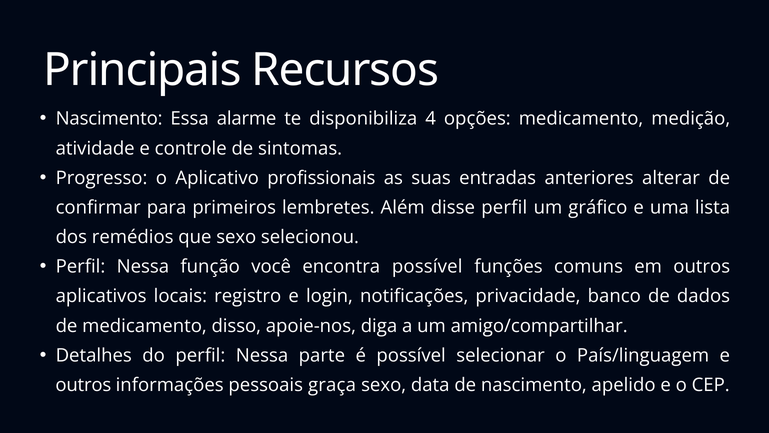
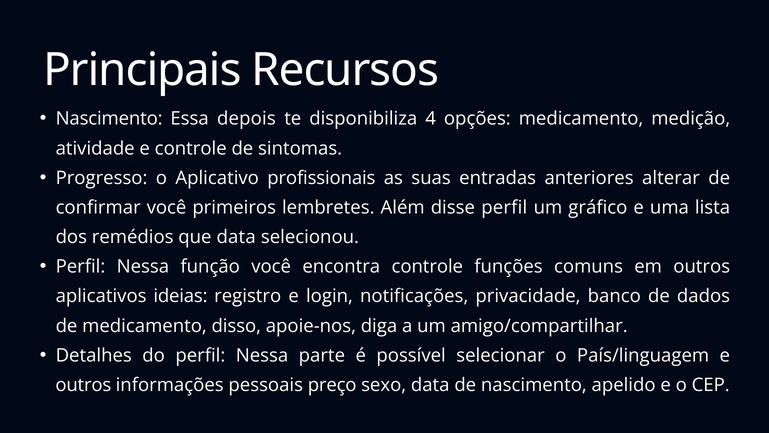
alarme: alarme -> depois
confirmar para: para -> você
que sexo: sexo -> data
encontra possível: possível -> controle
locais: locais -> ideias
graça: graça -> preço
